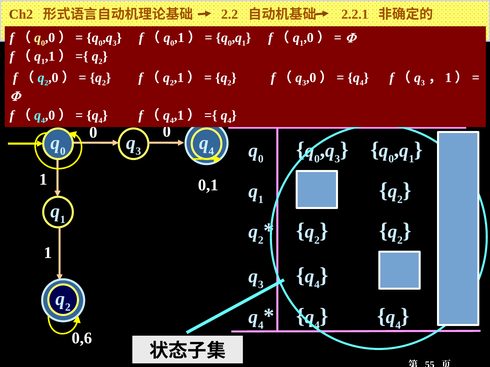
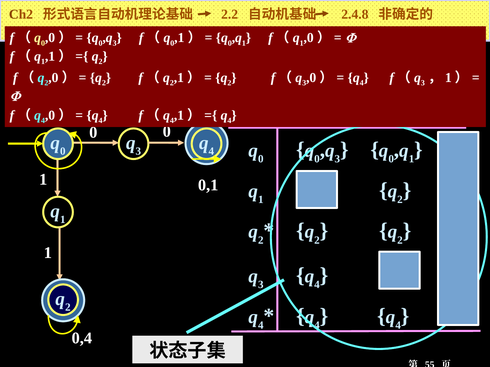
2.2.1: 2.2.1 -> 2.4.8
0,6: 0,6 -> 0,4
